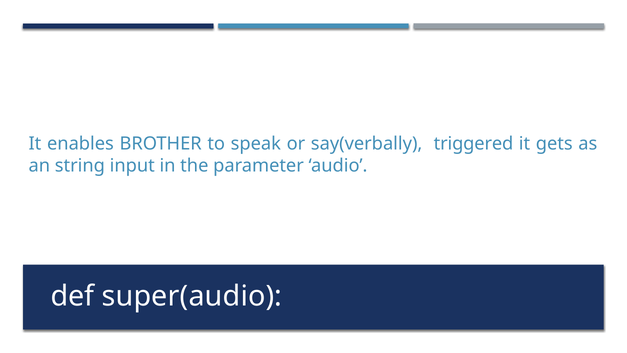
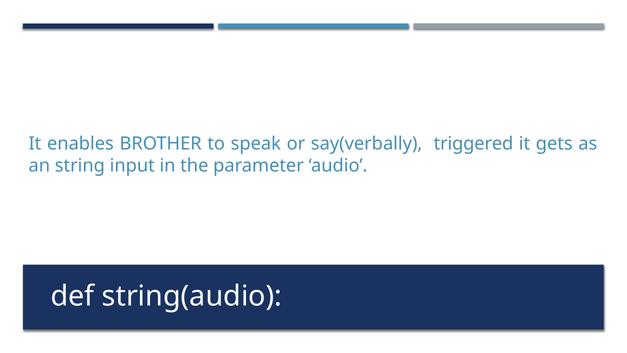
super(audio: super(audio -> string(audio
